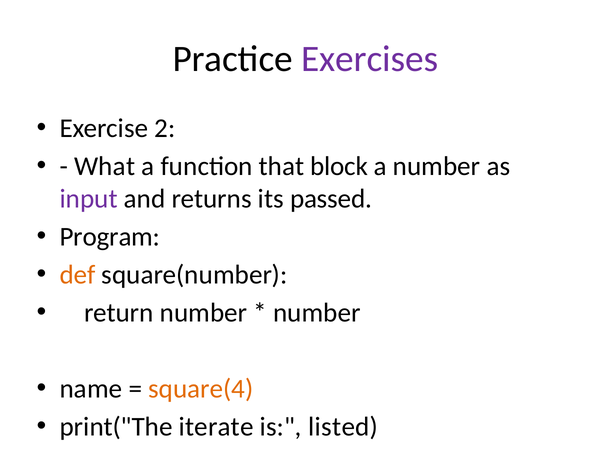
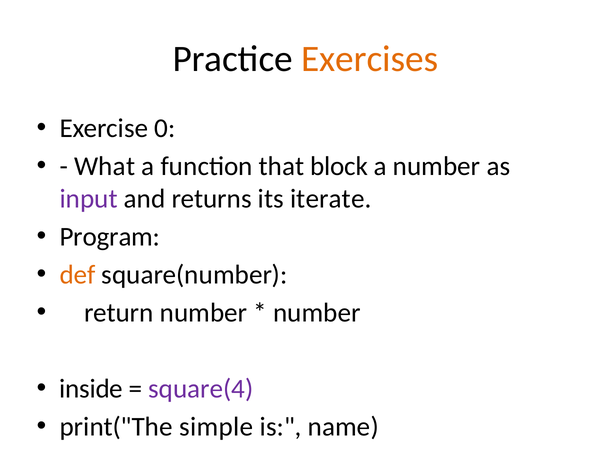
Exercises colour: purple -> orange
2 at (165, 128): 2 -> 0
passed: passed -> iterate
name: name -> inside
square(4 colour: orange -> purple
iterate: iterate -> simple
listed: listed -> name
